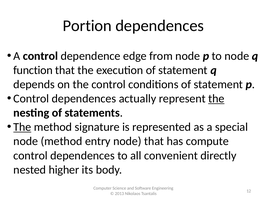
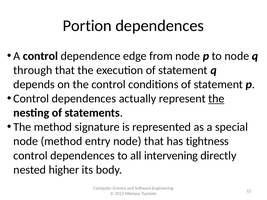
function: function -> through
The at (22, 127) underline: present -> none
compute: compute -> tightness
convenient: convenient -> intervening
